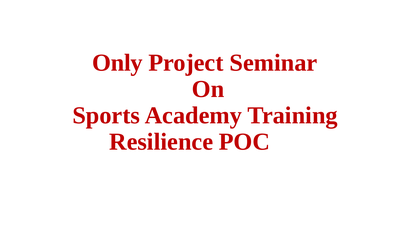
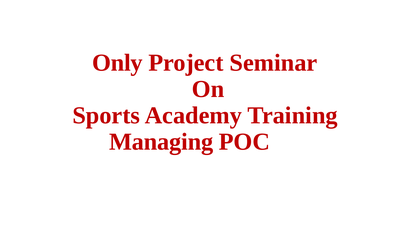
Resilience: Resilience -> Managing
